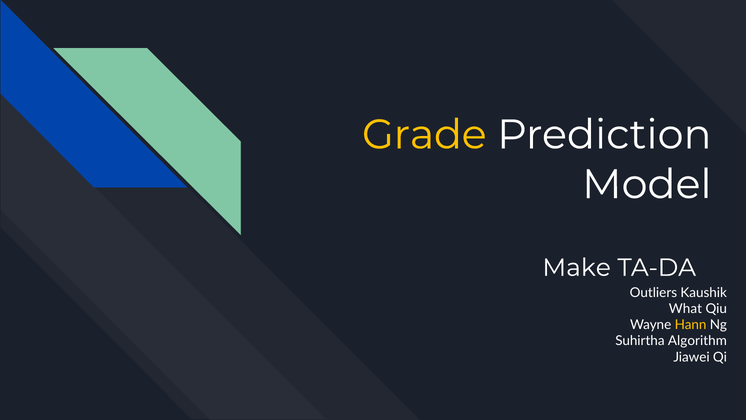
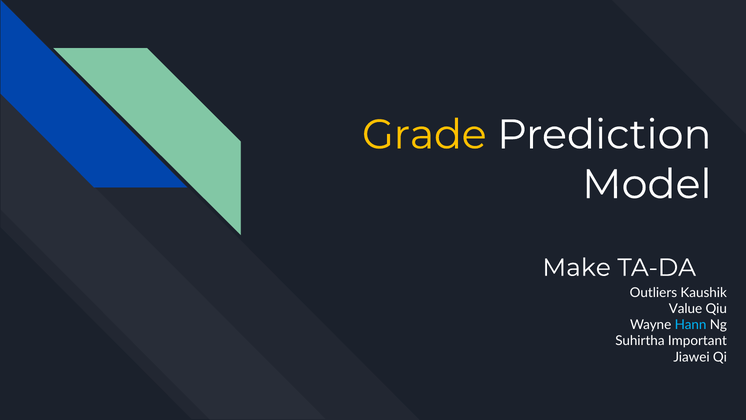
What: What -> Value
Hann colour: yellow -> light blue
Algorithm: Algorithm -> Important
